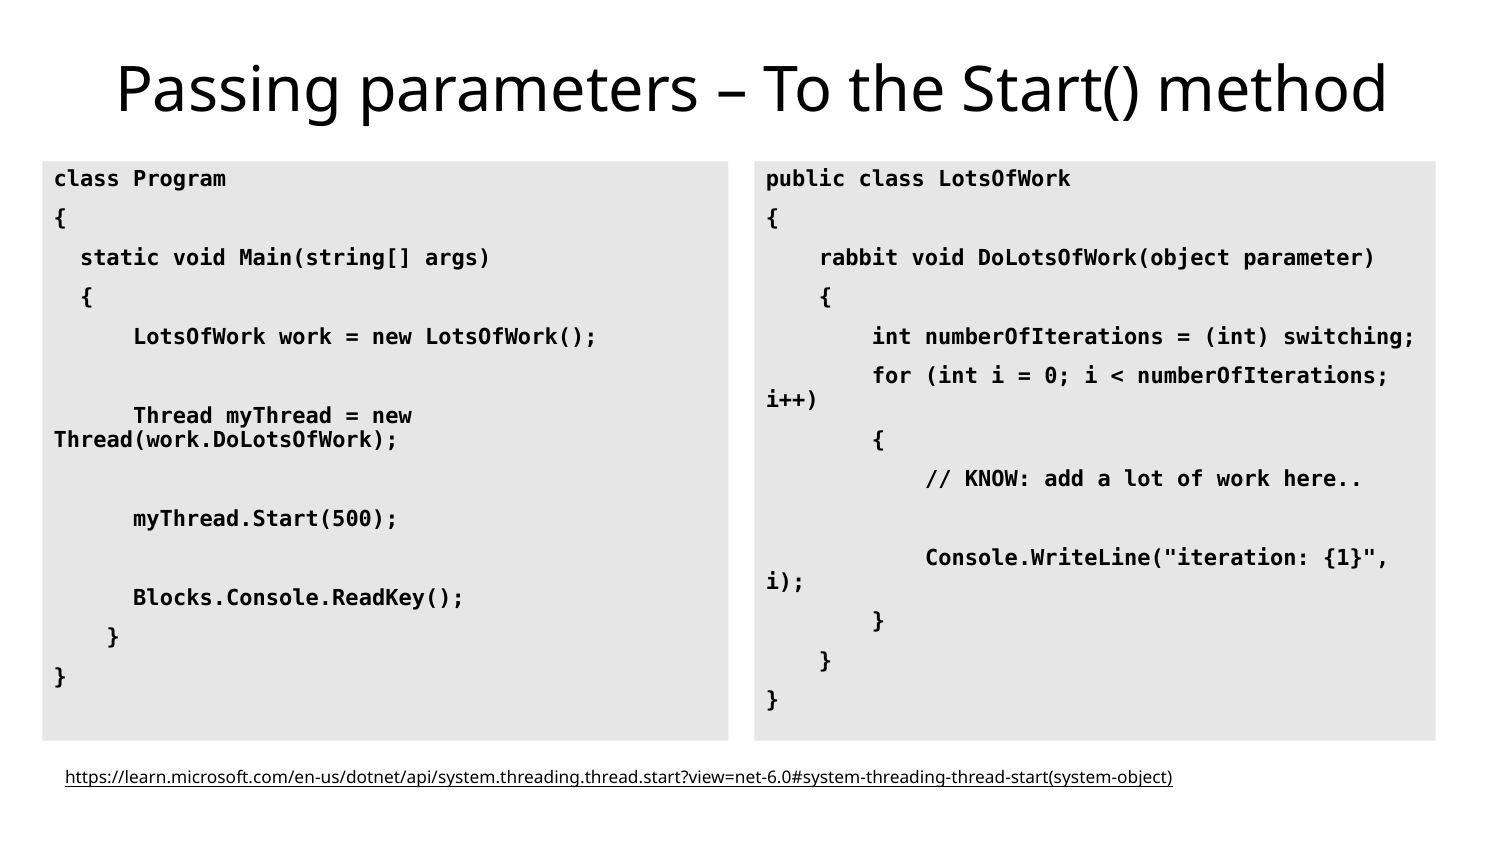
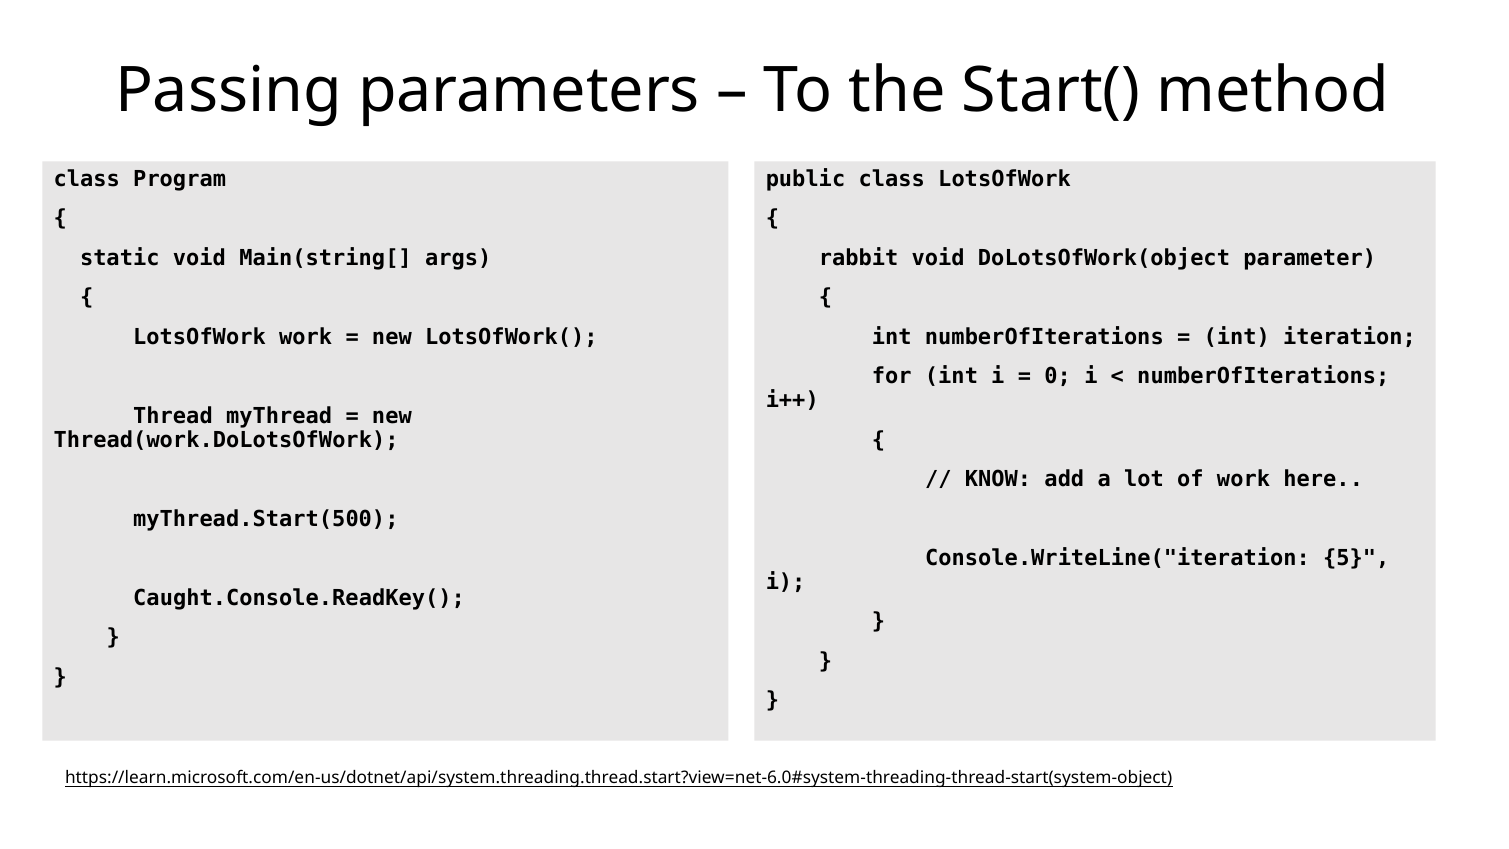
switching: switching -> iteration
1: 1 -> 5
Blocks.Console.ReadKey(: Blocks.Console.ReadKey( -> Caught.Console.ReadKey(
